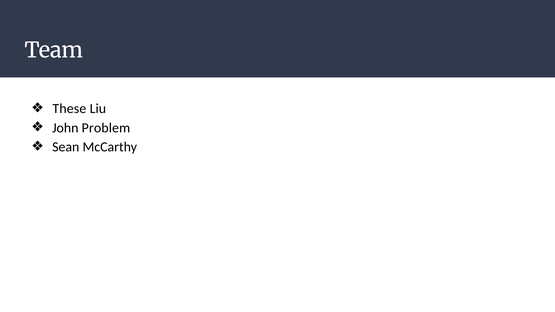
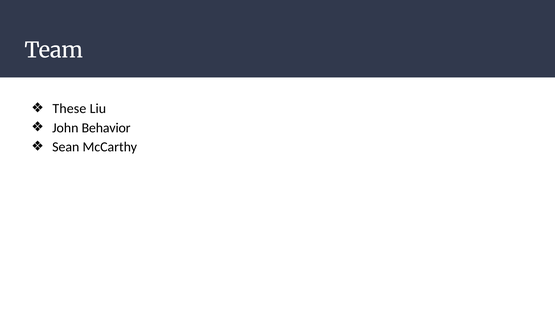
Problem: Problem -> Behavior
